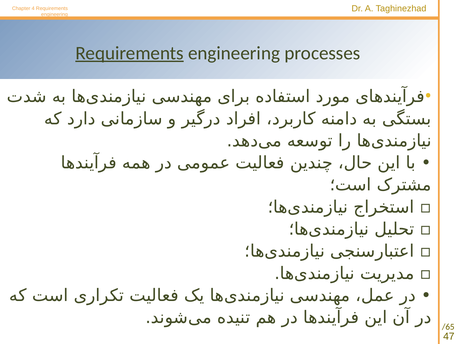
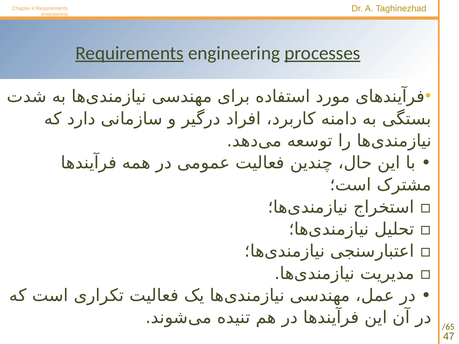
processes underline: none -> present
